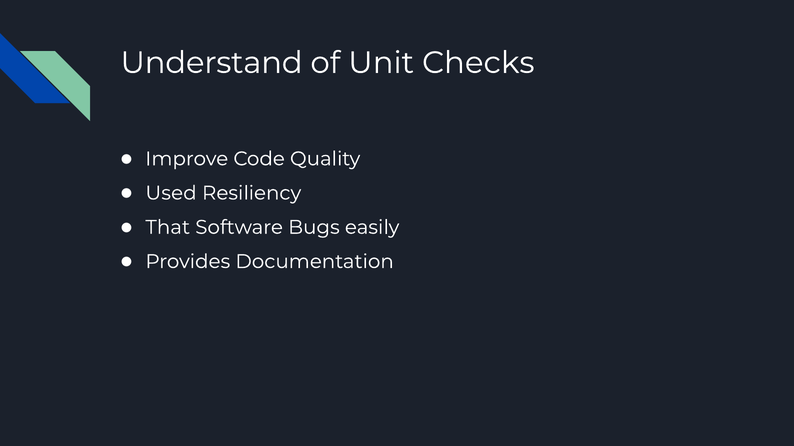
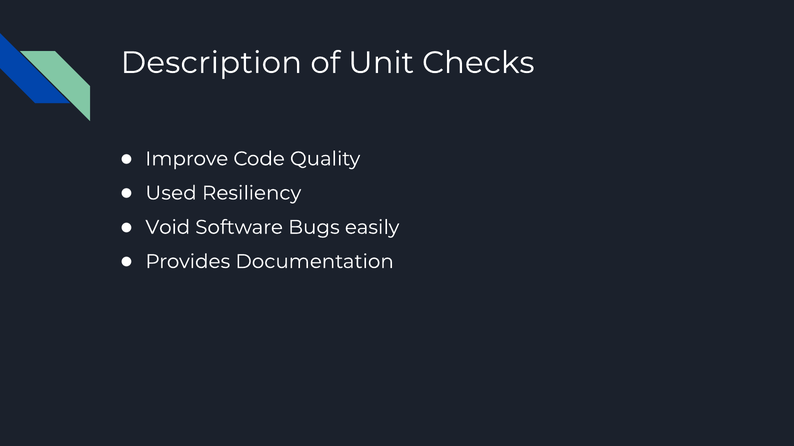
Understand: Understand -> Description
That: That -> Void
